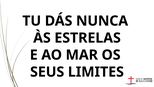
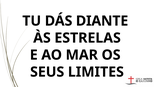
NUNCA: NUNCA -> DIANTE
